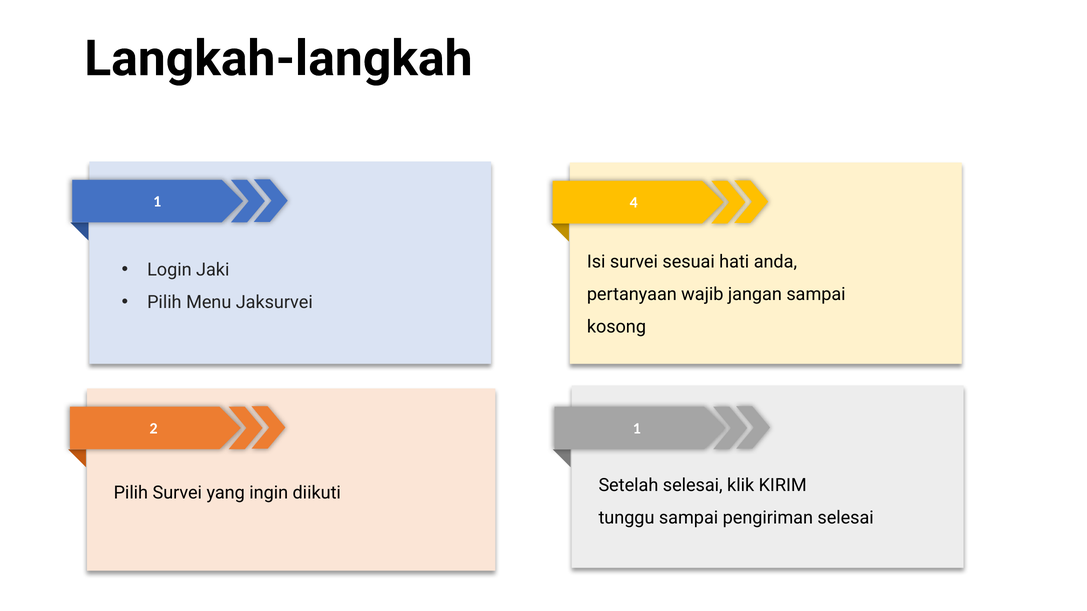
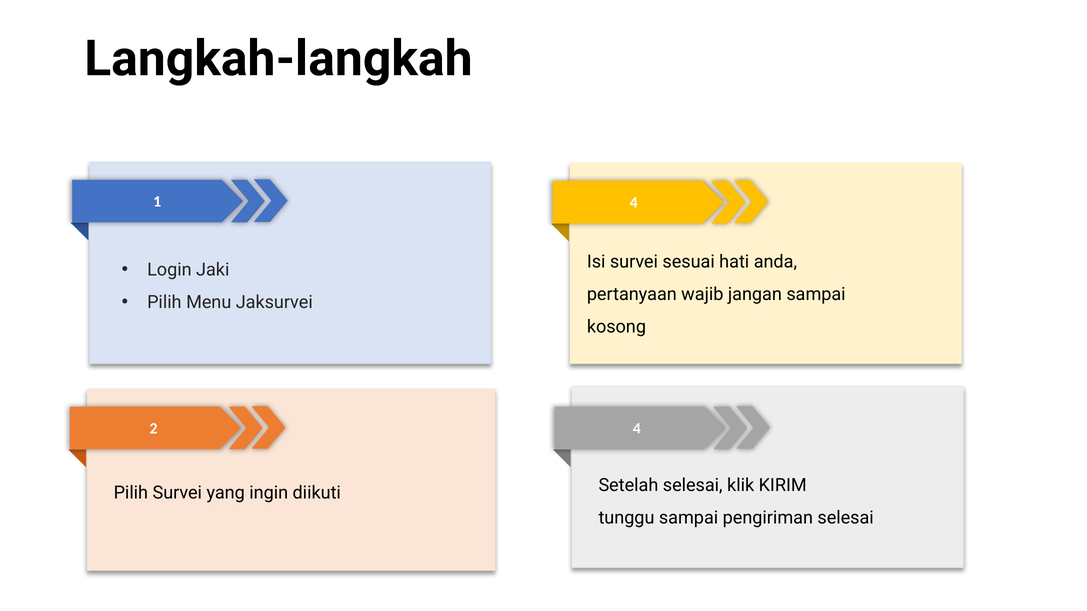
2 1: 1 -> 4
